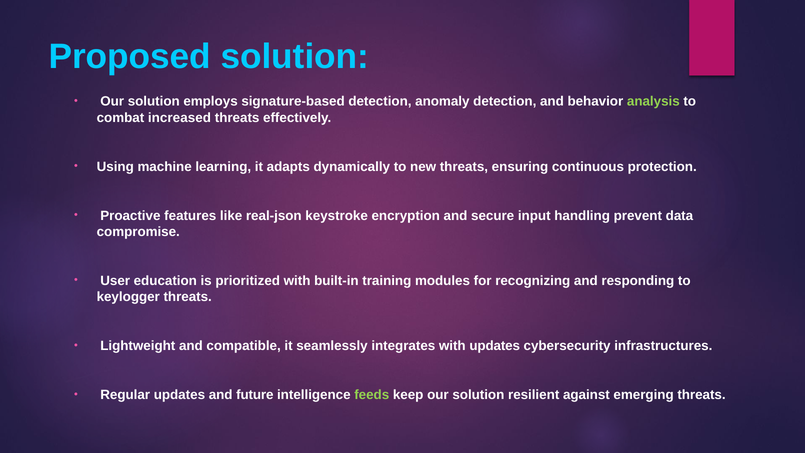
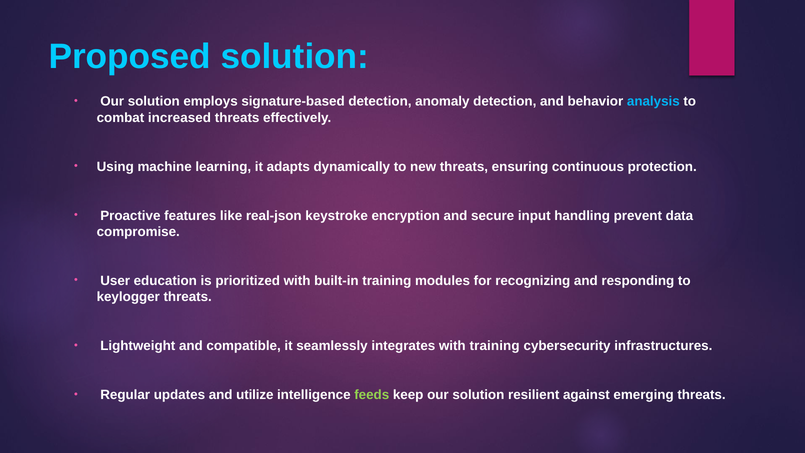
analysis colour: light green -> light blue
with updates: updates -> training
future: future -> utilize
